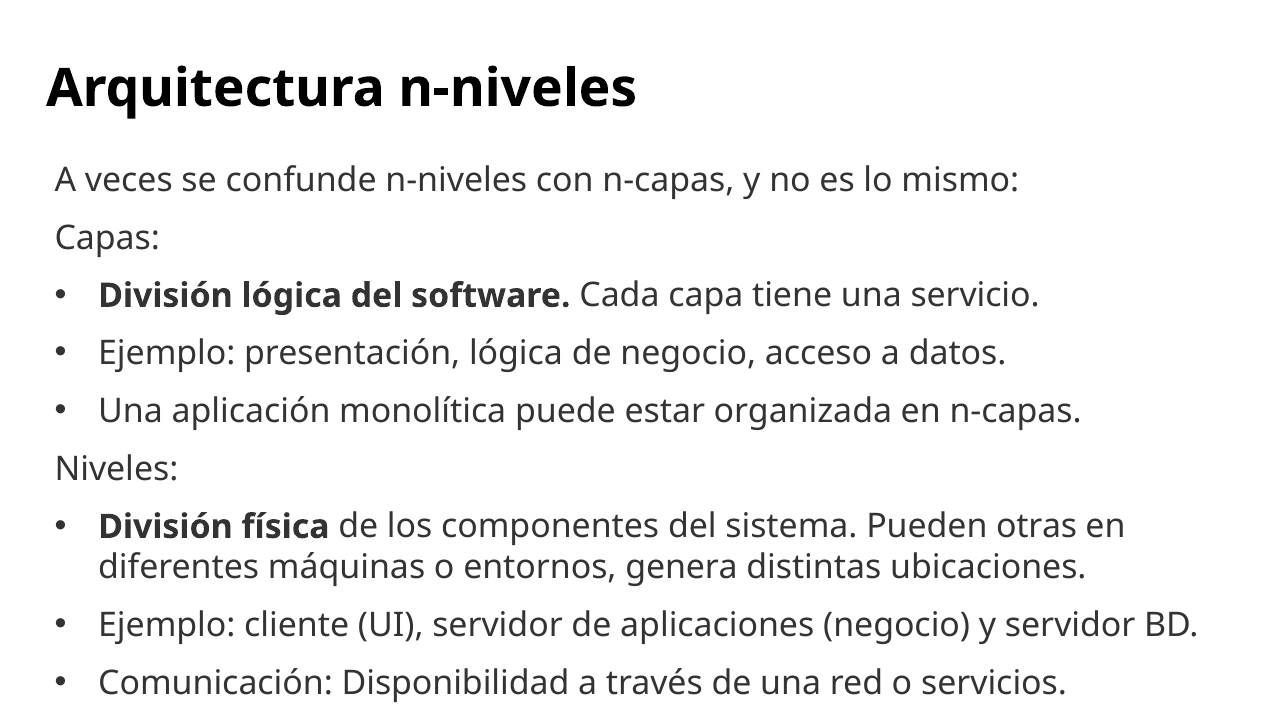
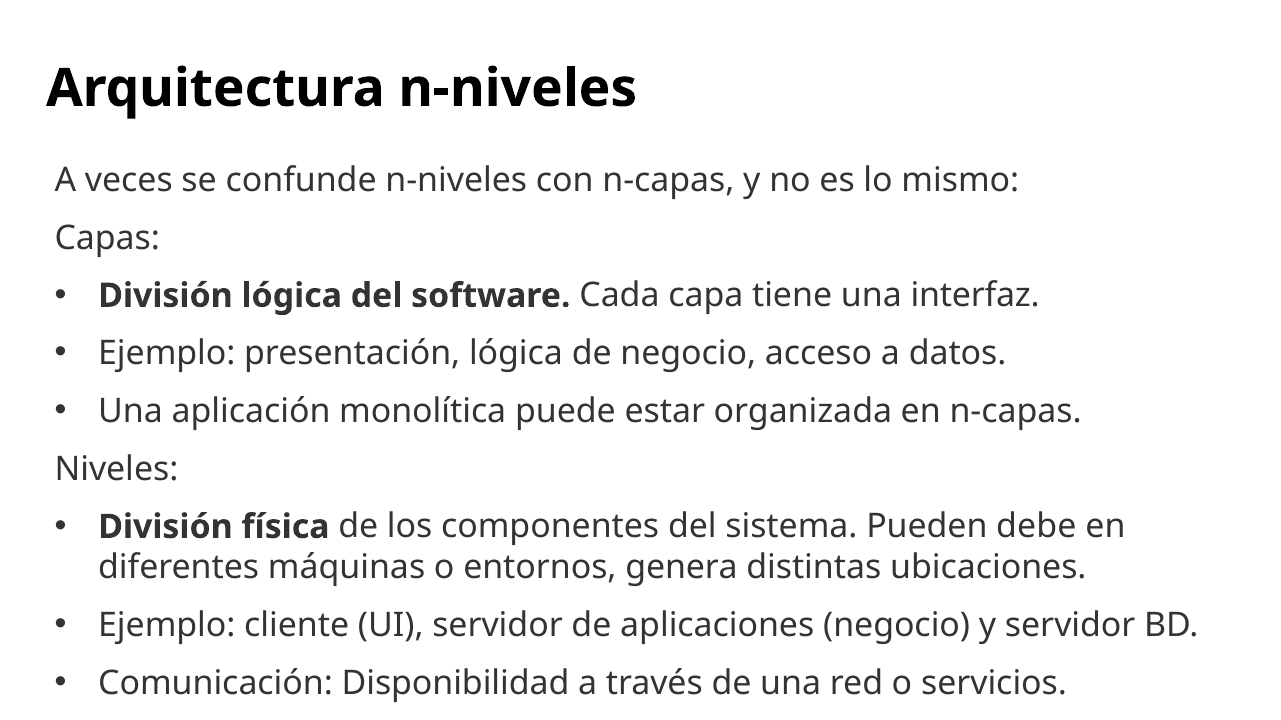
servicio: servicio -> interfaz
otras: otras -> debe
